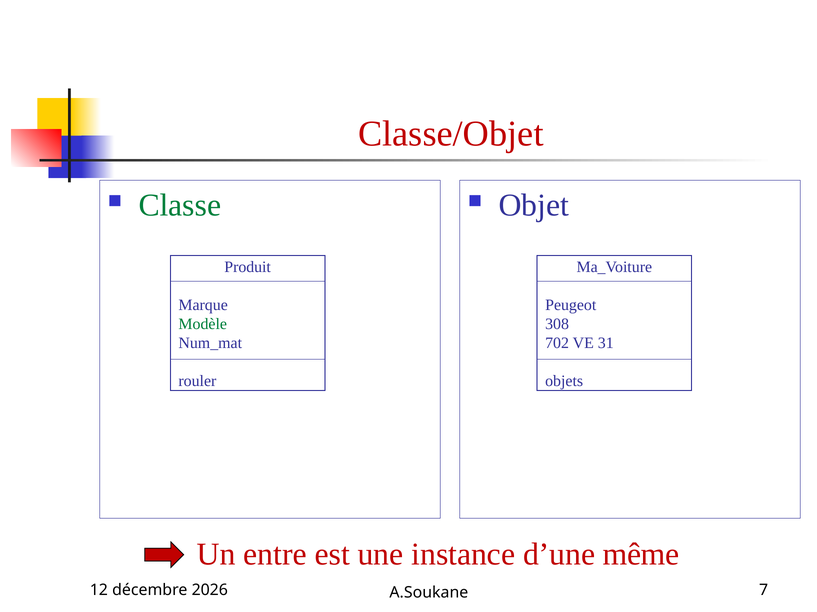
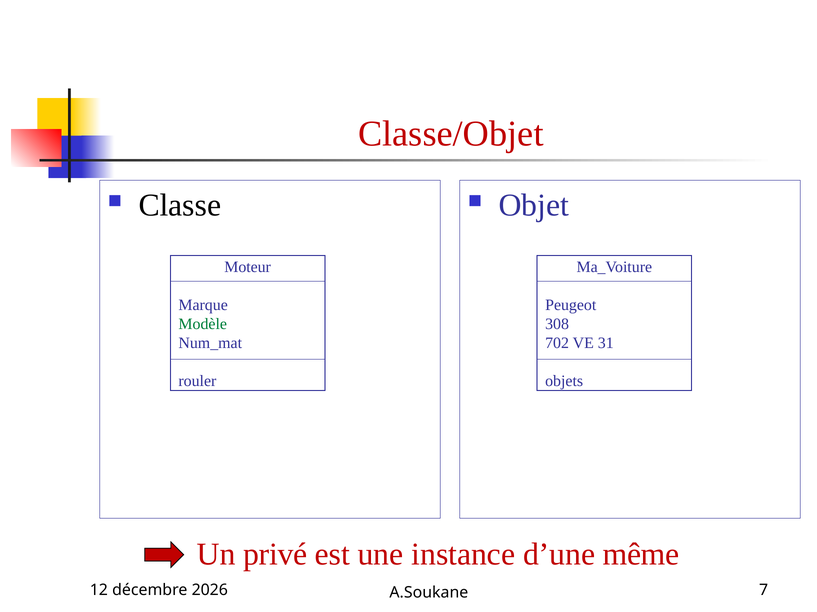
Classe colour: green -> black
Produit: Produit -> Moteur
entre: entre -> privé
